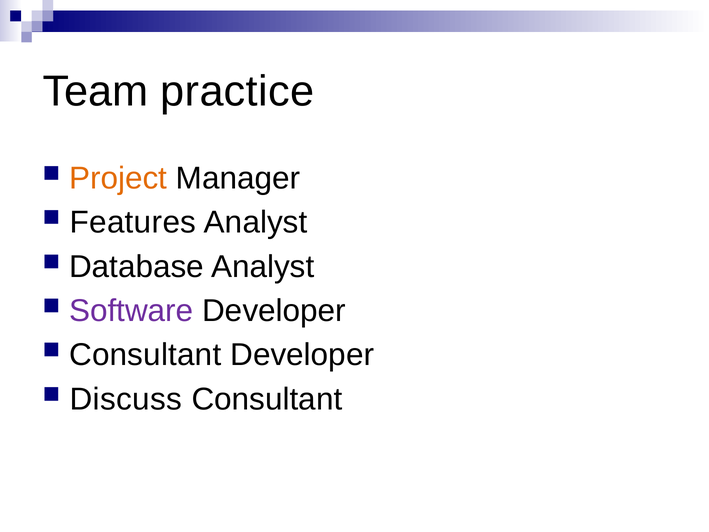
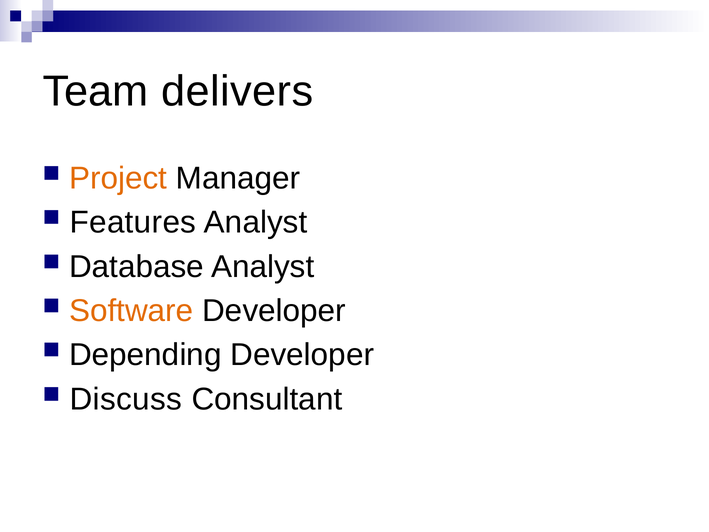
practice: practice -> delivers
Software colour: purple -> orange
Consultant at (145, 355): Consultant -> Depending
